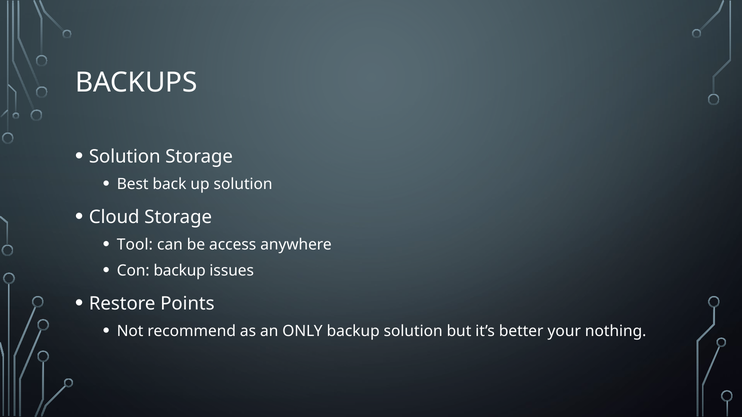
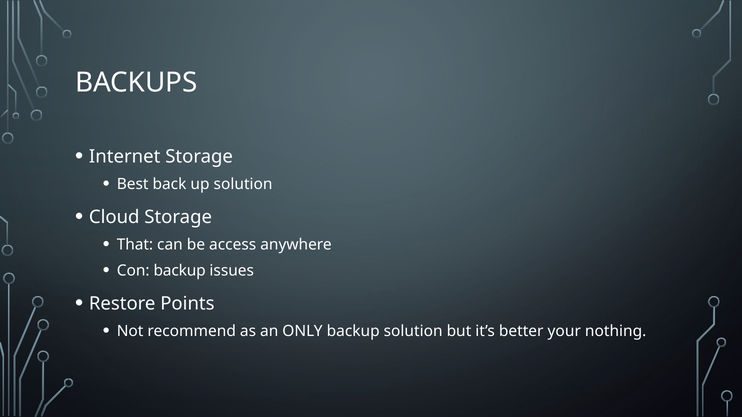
Solution at (125, 157): Solution -> Internet
Tool: Tool -> That
